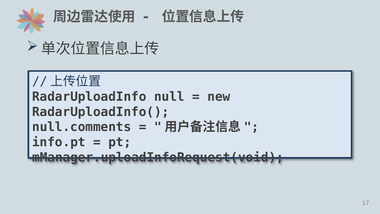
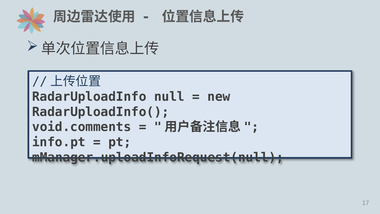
null.comments: null.comments -> void.comments
mManager.uploadInfoRequest(void: mManager.uploadInfoRequest(void -> mManager.uploadInfoRequest(null
